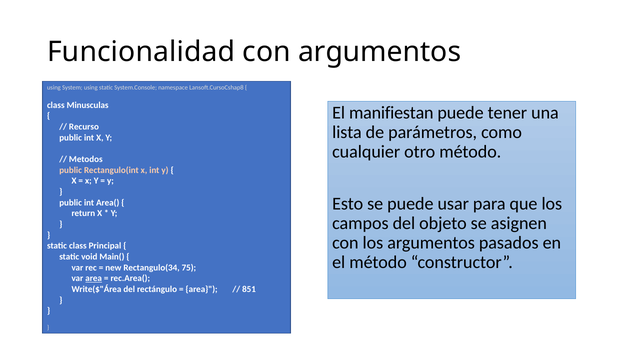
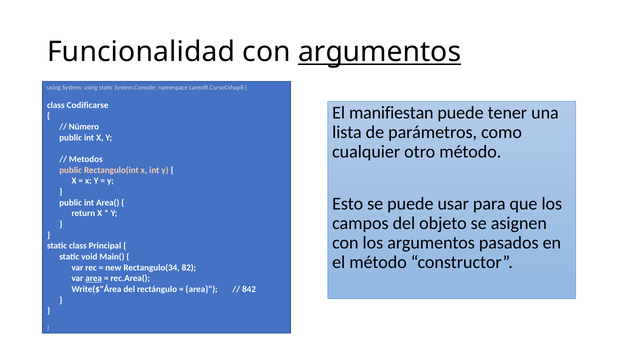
argumentos at (380, 52) underline: none -> present
Minusculas: Minusculas -> Codificarse
Recurso: Recurso -> Número
75: 75 -> 82
851: 851 -> 842
